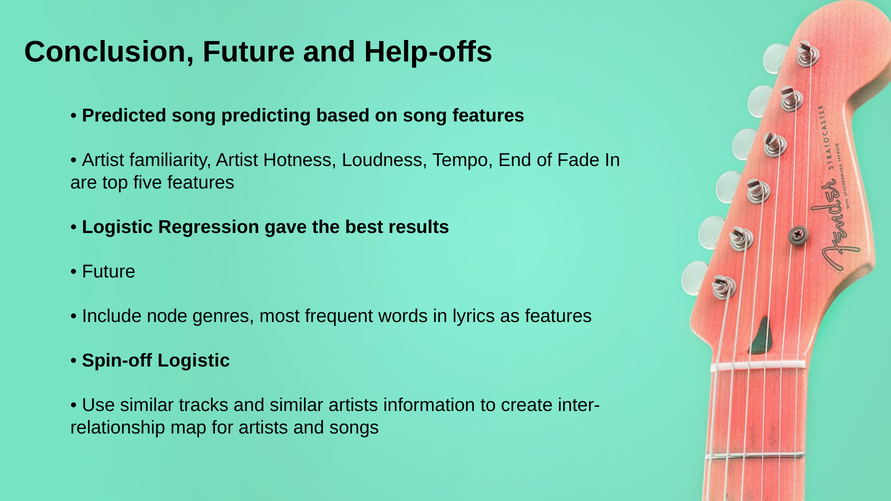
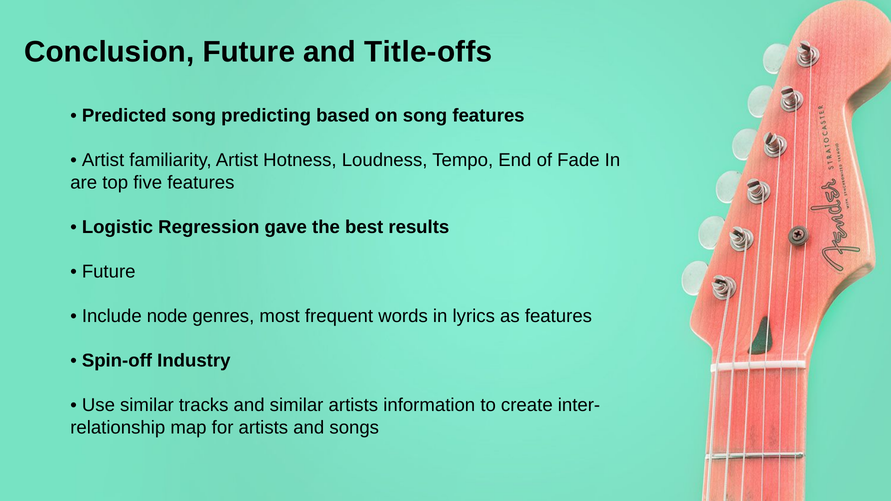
Help-offs: Help-offs -> Title-offs
Spin-off Logistic: Logistic -> Industry
